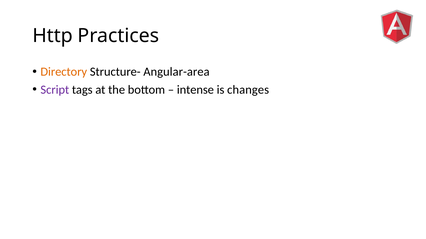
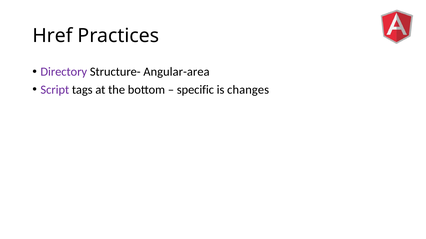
Http: Http -> Href
Directory colour: orange -> purple
intense: intense -> specific
